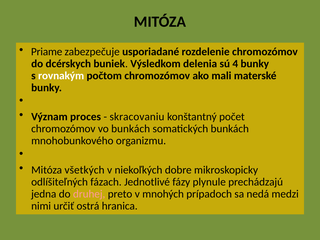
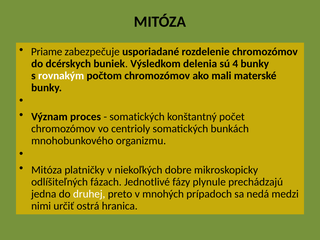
skracovaniu at (137, 117): skracovaniu -> somatických
vo bunkách: bunkách -> centrioly
všetkých: všetkých -> platničky
druhej colour: pink -> white
